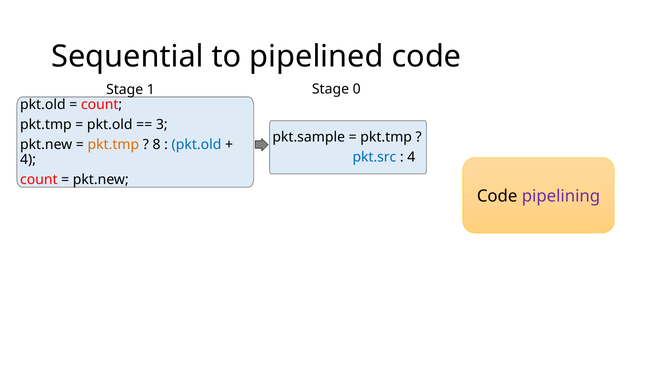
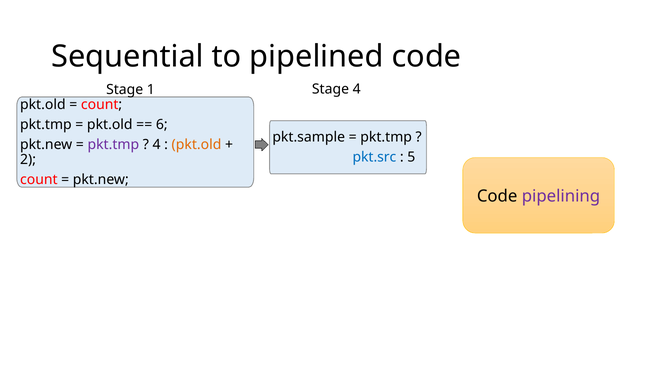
Stage 0: 0 -> 4
3: 3 -> 6
pkt.tmp at (113, 144) colour: orange -> purple
8 at (157, 144): 8 -> 4
pkt.old at (196, 144) colour: blue -> orange
4 at (411, 157): 4 -> 5
4 at (28, 159): 4 -> 2
